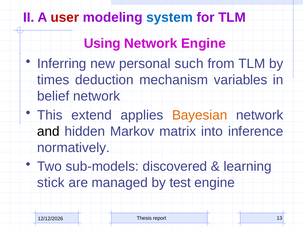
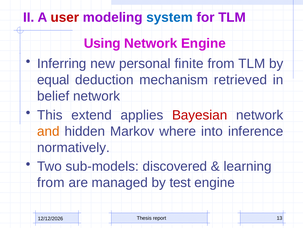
such: such -> finite
times: times -> equal
variables: variables -> retrieved
Bayesian colour: orange -> red
and colour: black -> orange
matrix: matrix -> where
stick at (51, 182): stick -> from
